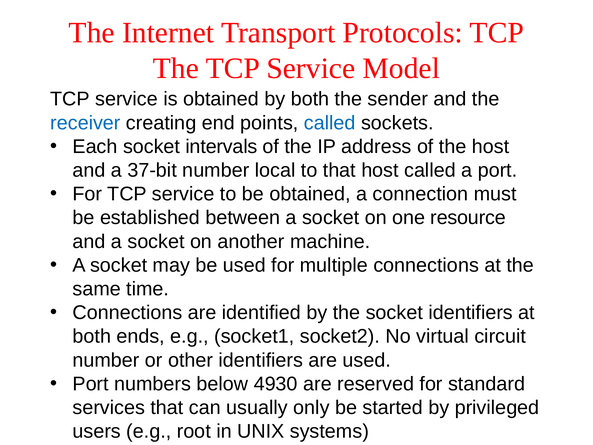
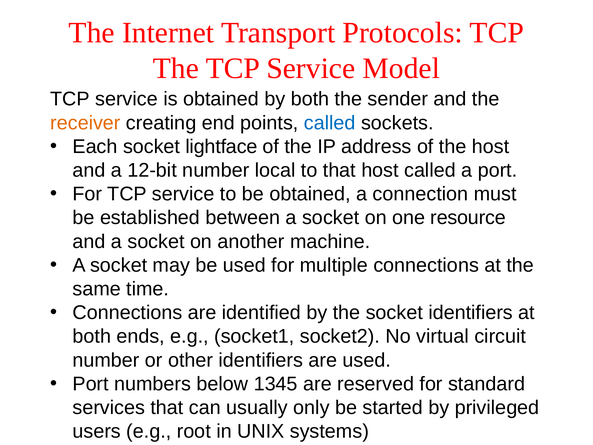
receiver colour: blue -> orange
intervals: intervals -> lightface
37-bit: 37-bit -> 12-bit
4930: 4930 -> 1345
